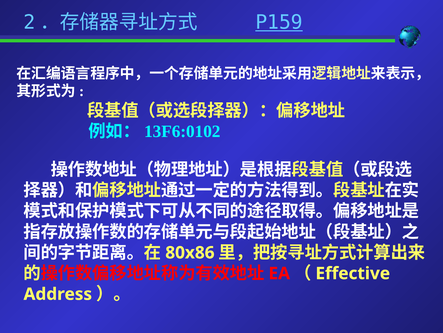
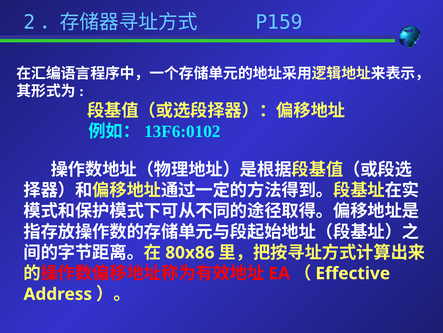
P159 underline: present -> none
